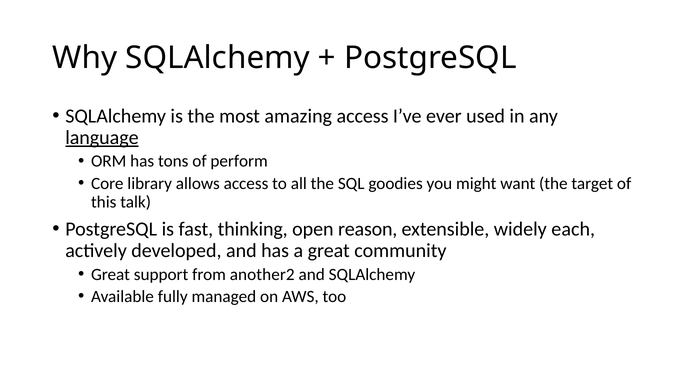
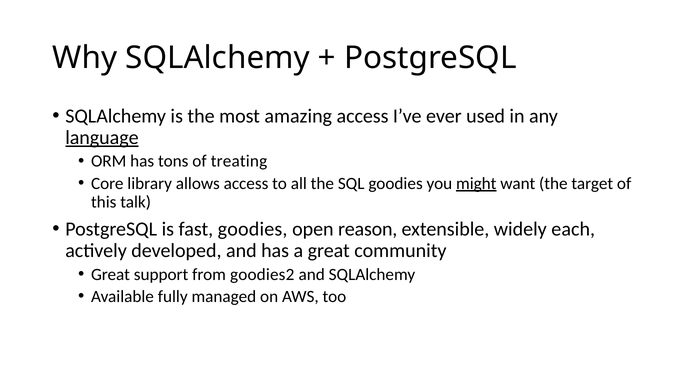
perform: perform -> treating
might underline: none -> present
fast thinking: thinking -> goodies
another2: another2 -> goodies2
